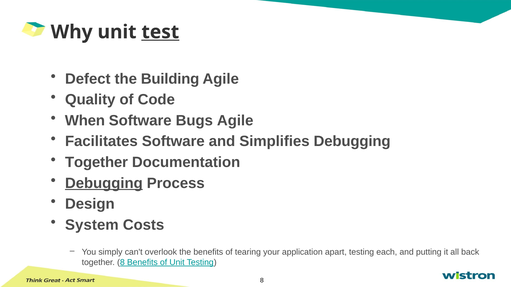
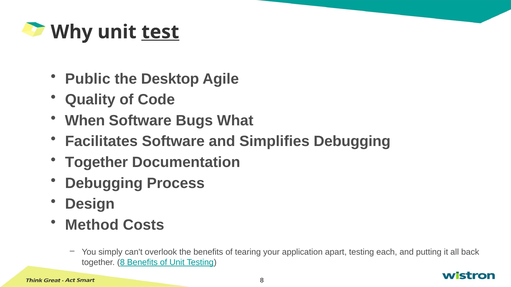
Defect: Defect -> Public
Building: Building -> Desktop
Bugs Agile: Agile -> What
Debugging at (104, 183) underline: present -> none
System: System -> Method
